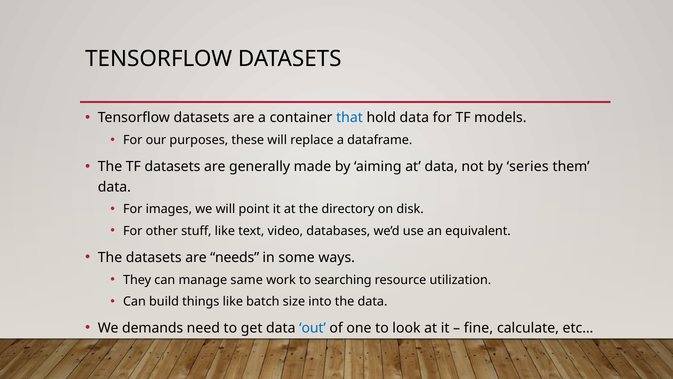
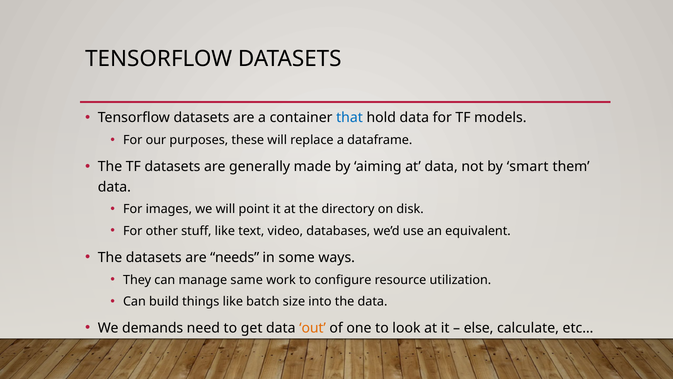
series: series -> smart
searching: searching -> configure
out colour: blue -> orange
fine: fine -> else
